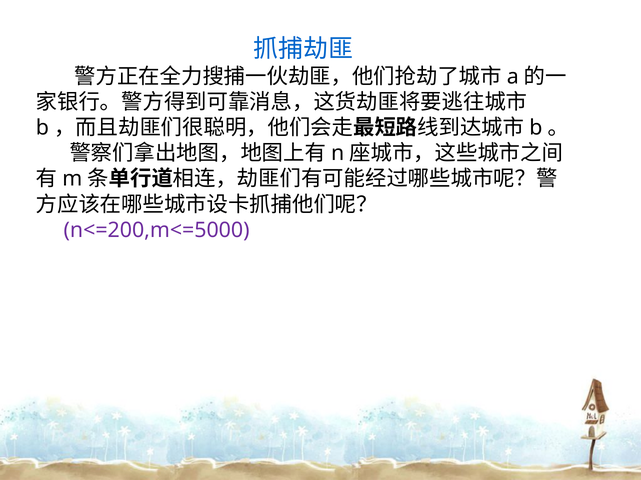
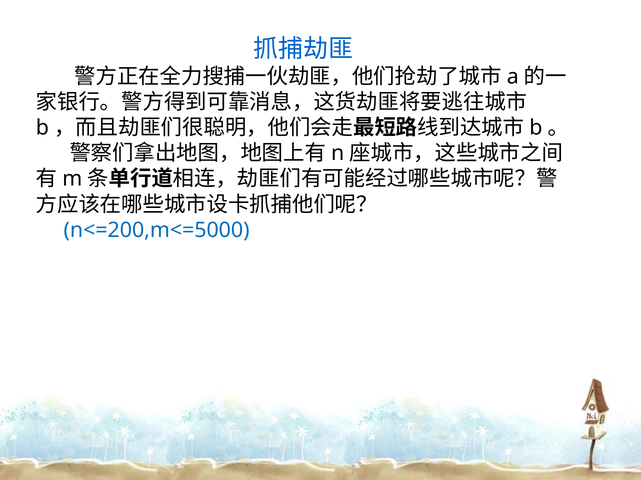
n<=200,m<=5000 colour: purple -> blue
